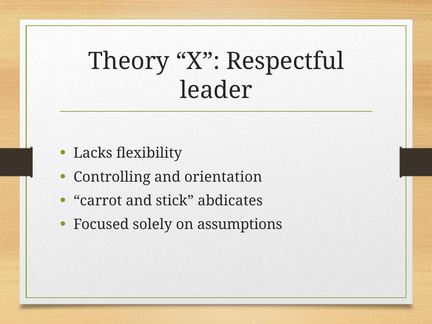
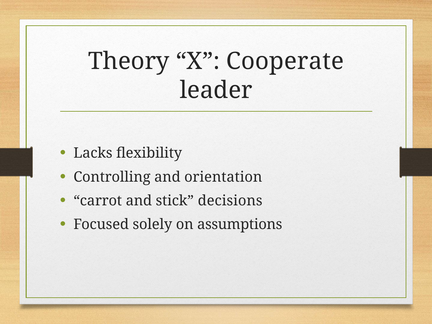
Respectful: Respectful -> Cooperate
abdicates: abdicates -> decisions
